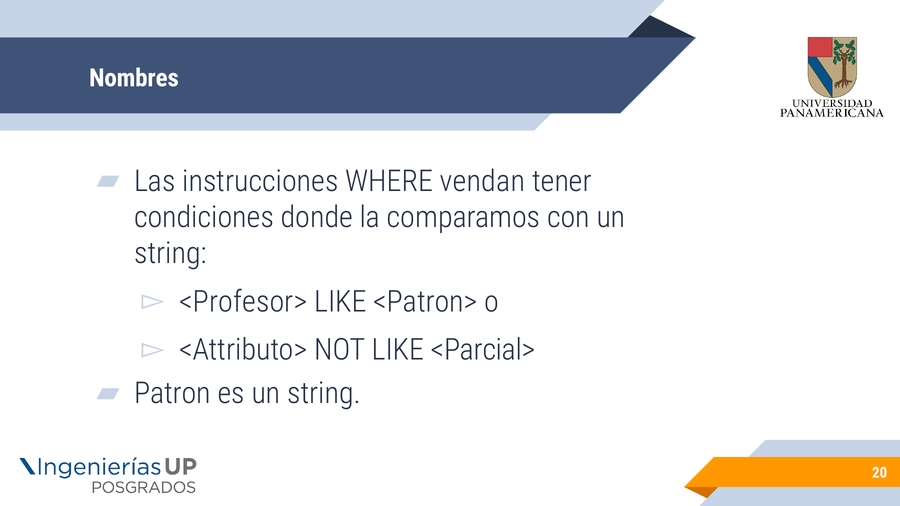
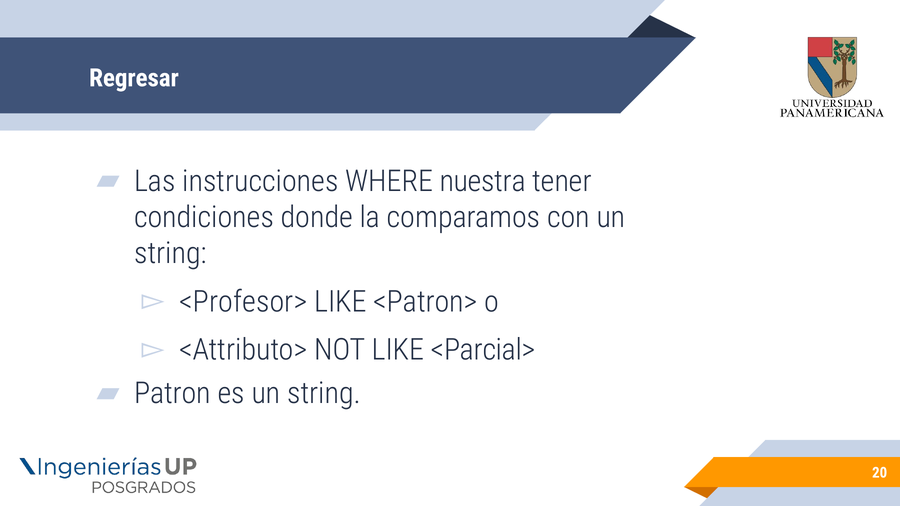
Nombres: Nombres -> Regresar
vendan: vendan -> nuestra
